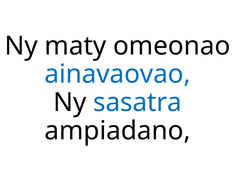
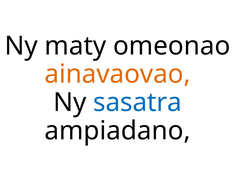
ainavaovao colour: blue -> orange
